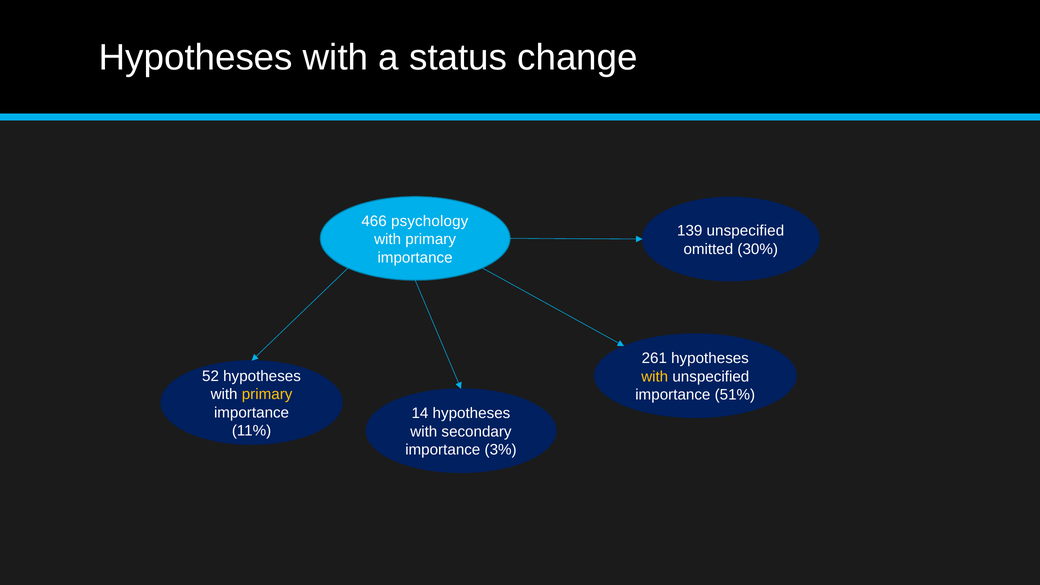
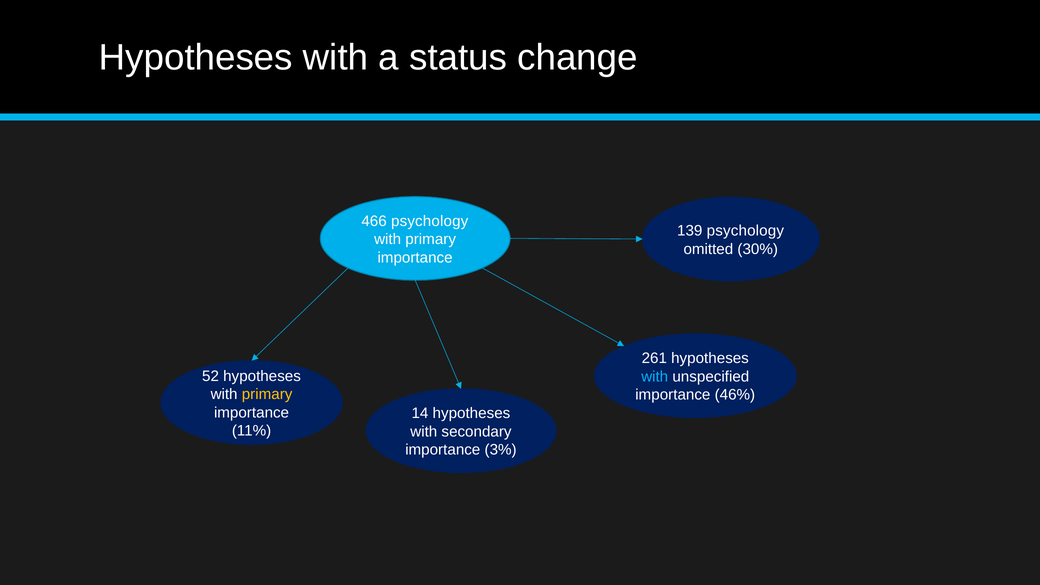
139 unspecified: unspecified -> psychology
with at (655, 377) colour: yellow -> light blue
51%: 51% -> 46%
